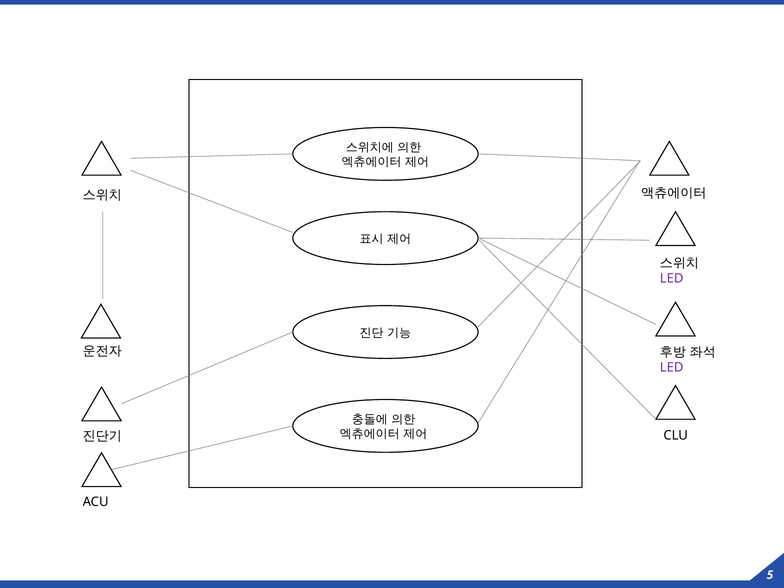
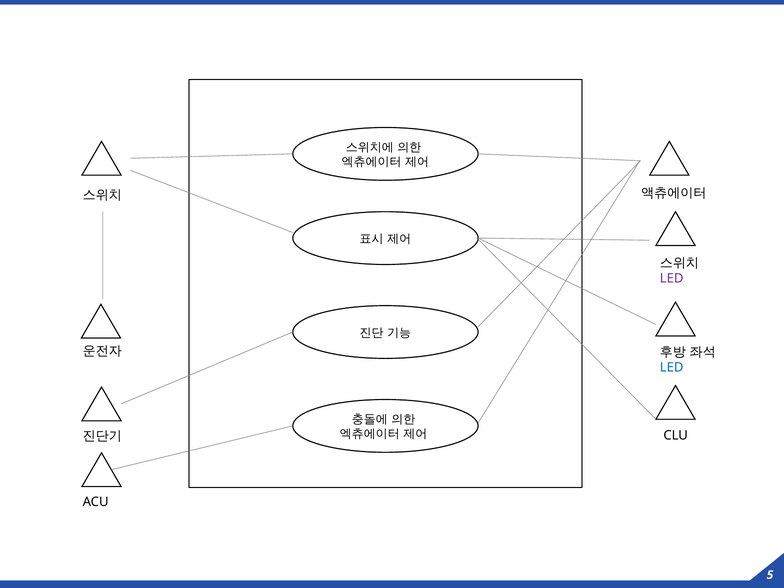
LED at (672, 368) colour: purple -> blue
